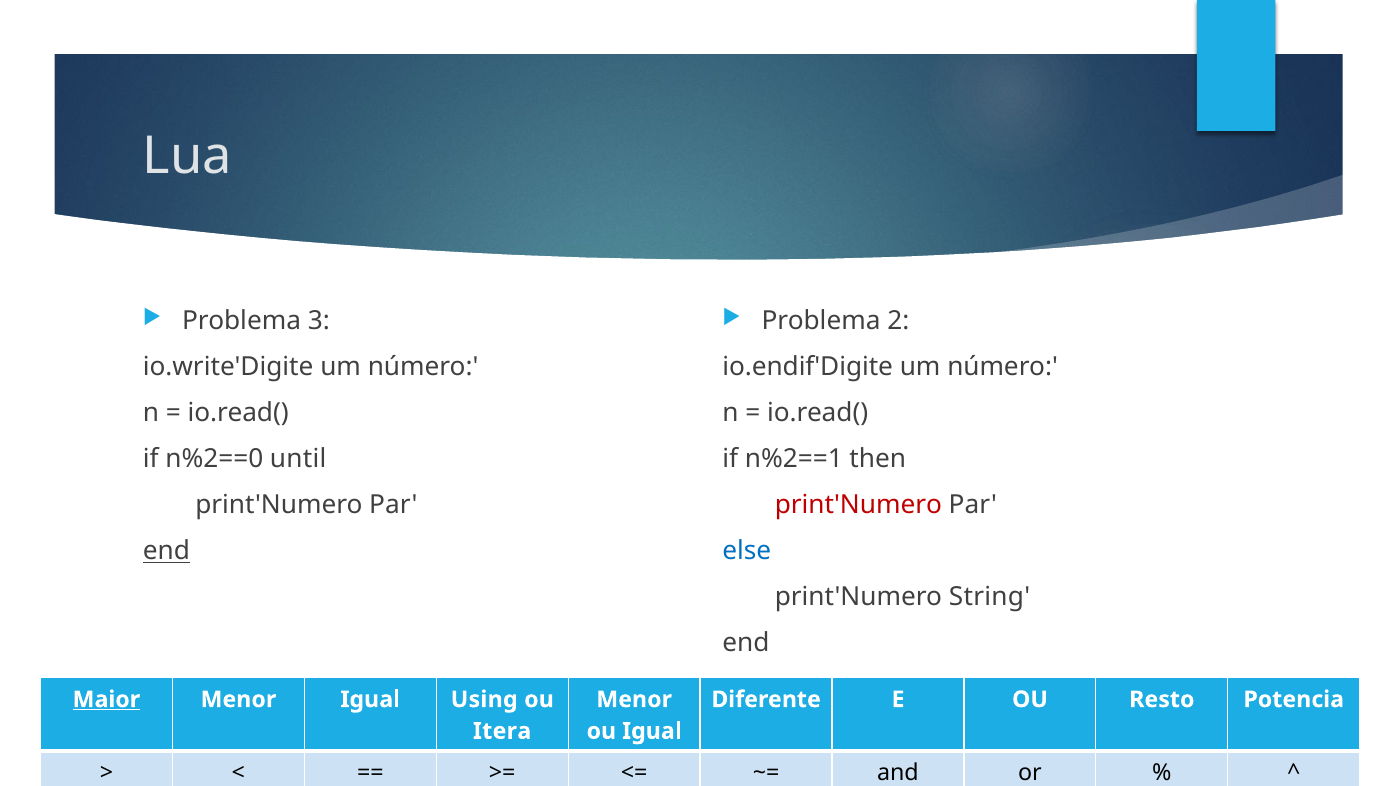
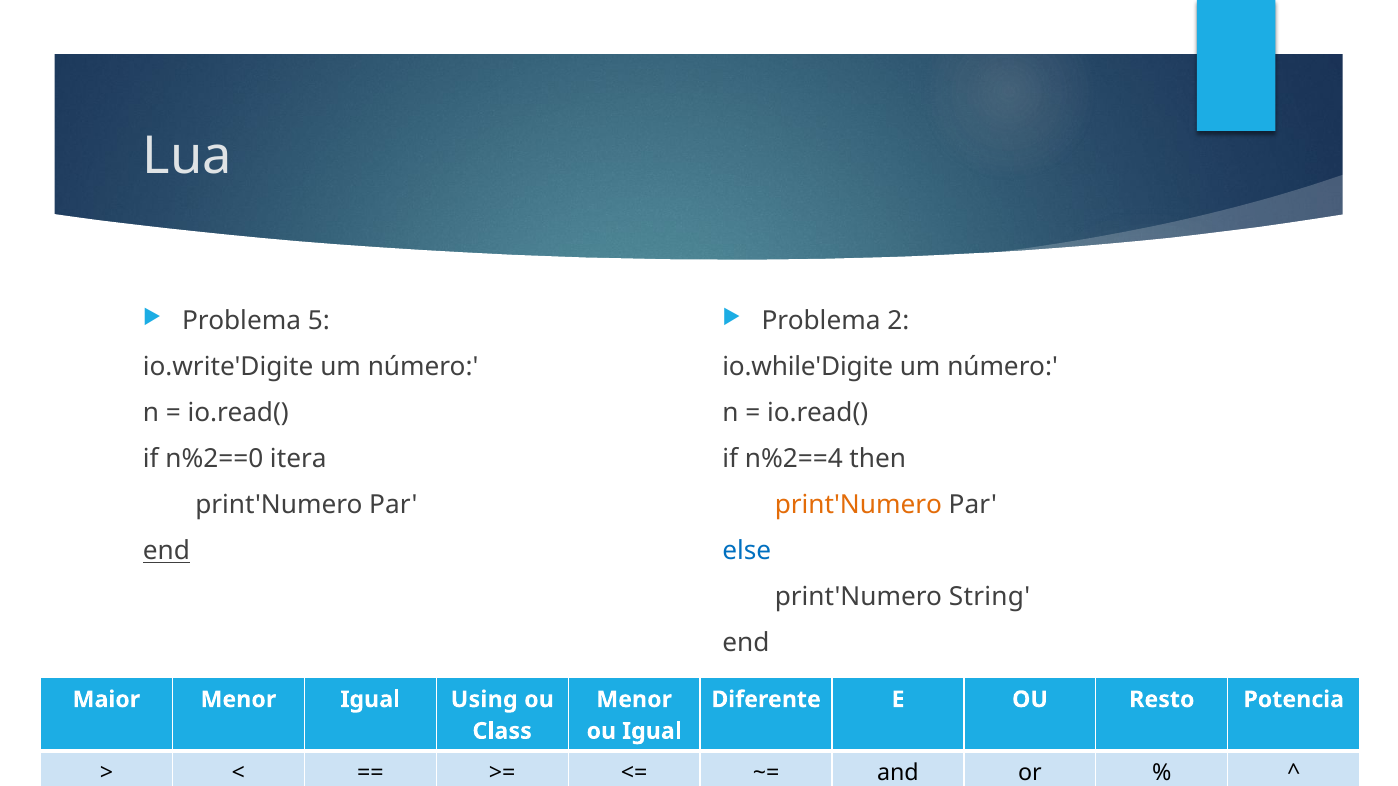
3: 3 -> 5
io.endif'Digite: io.endif'Digite -> io.while'Digite
until: until -> itera
n%2==1: n%2==1 -> n%2==4
print'Numero at (858, 505) colour: red -> orange
Maior underline: present -> none
Itera: Itera -> Class
